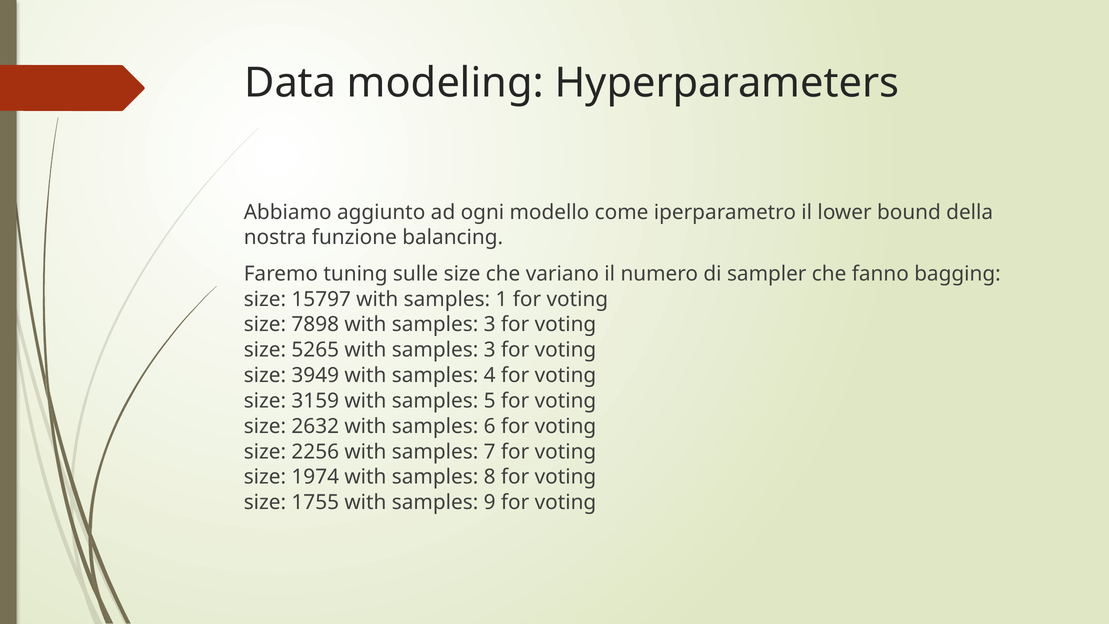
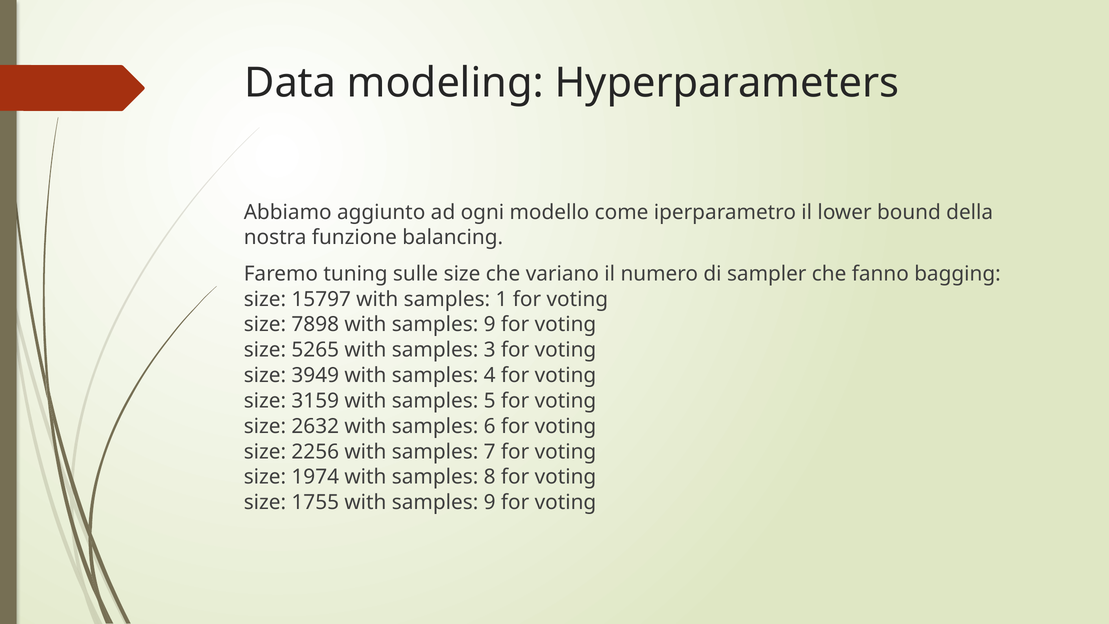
7898 with samples 3: 3 -> 9
